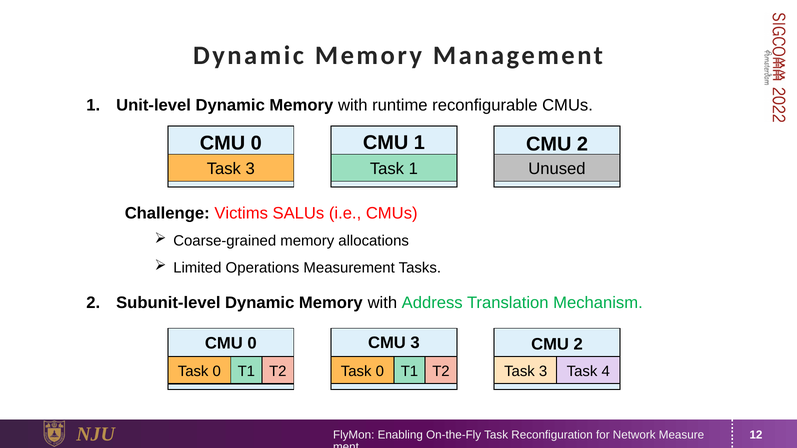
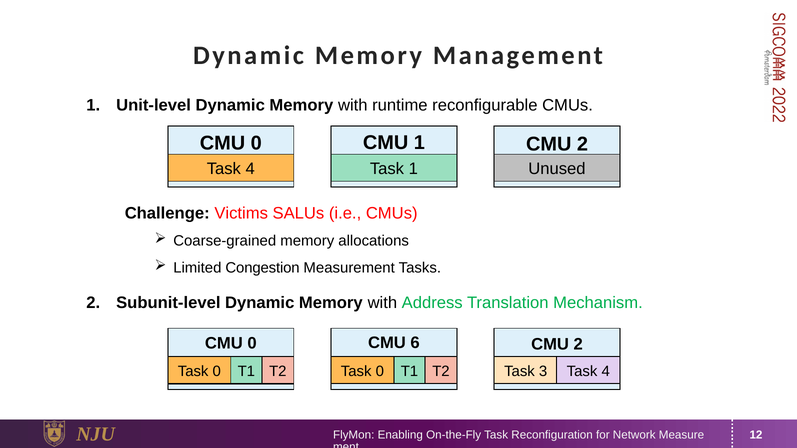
3 at (250, 169): 3 -> 4
Operations: Operations -> Congestion
CMU 3: 3 -> 6
